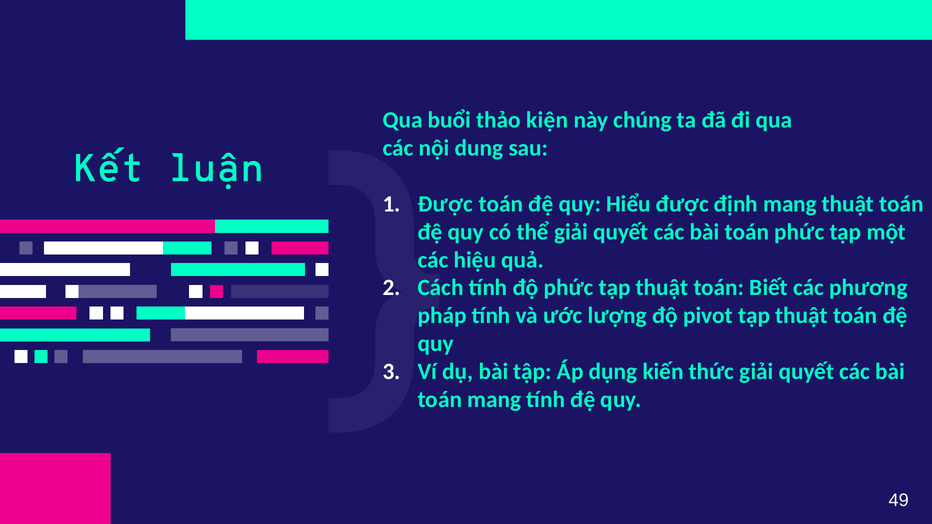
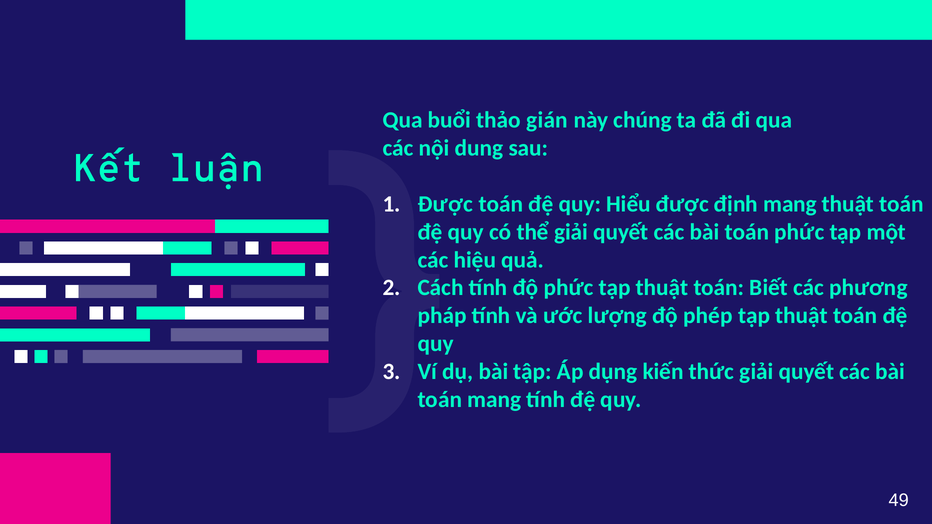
kiện: kiện -> gián
pivot: pivot -> phép
